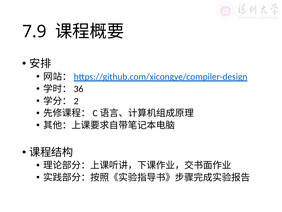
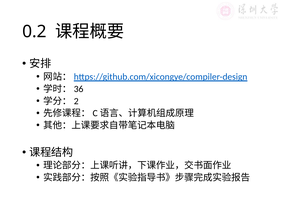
7.9: 7.9 -> 0.2
